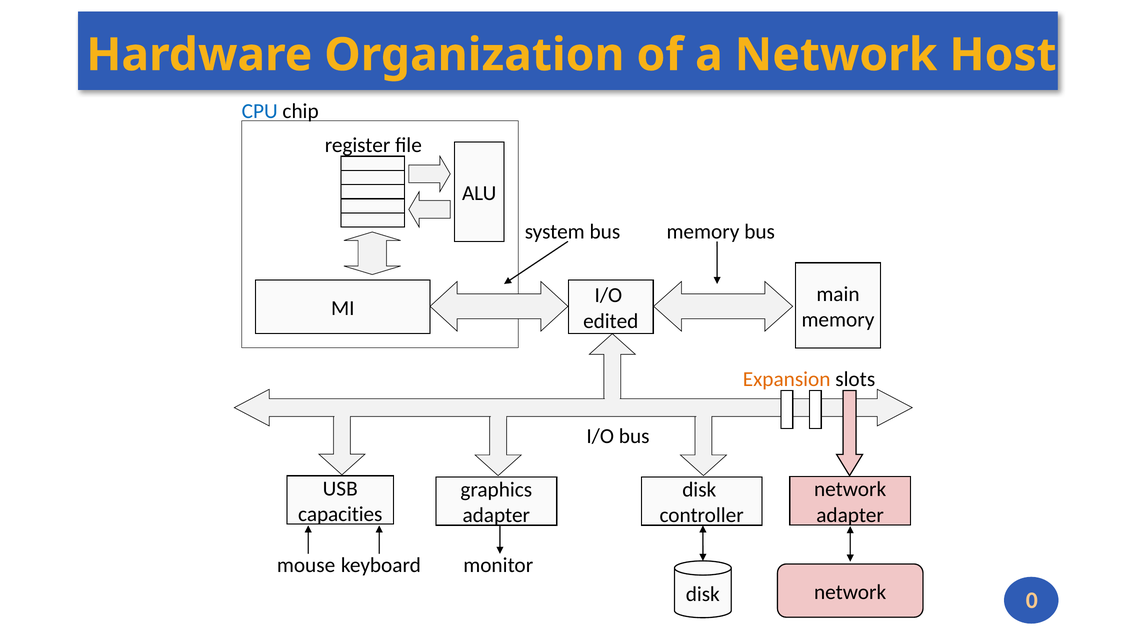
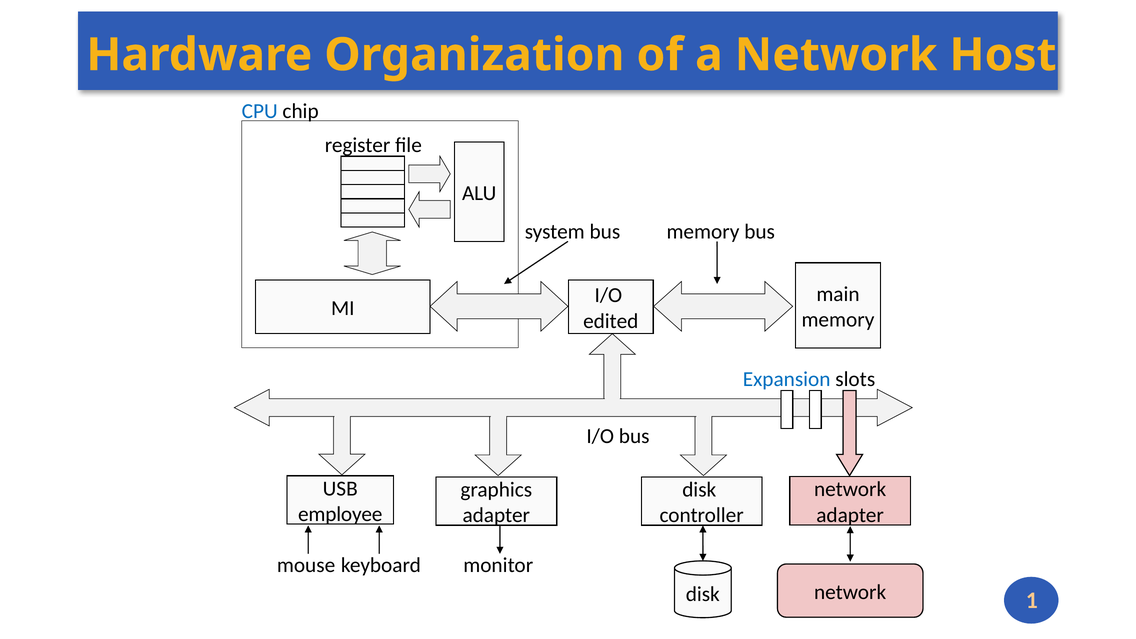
Expansion colour: orange -> blue
capacities: capacities -> employee
0: 0 -> 1
